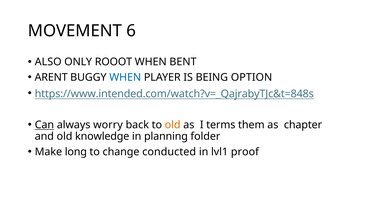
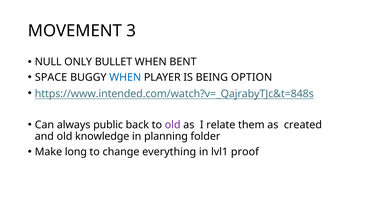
6: 6 -> 3
ALSO: ALSO -> NULL
ROOOT: ROOOT -> BULLET
ARENT: ARENT -> SPACE
Can underline: present -> none
worry: worry -> public
old at (173, 125) colour: orange -> purple
terms: terms -> relate
chapter: chapter -> created
conducted: conducted -> everything
